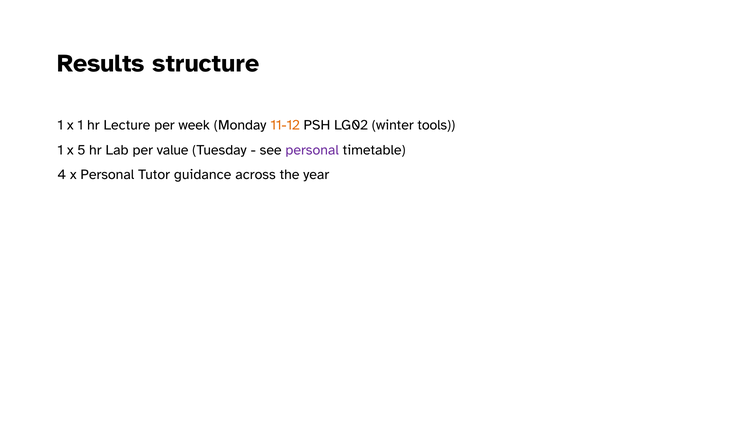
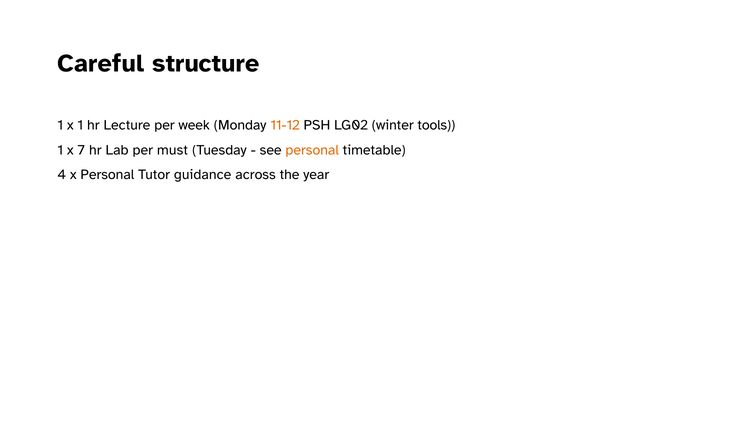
Results: Results -> Careful
5: 5 -> 7
value: value -> must
personal at (312, 150) colour: purple -> orange
